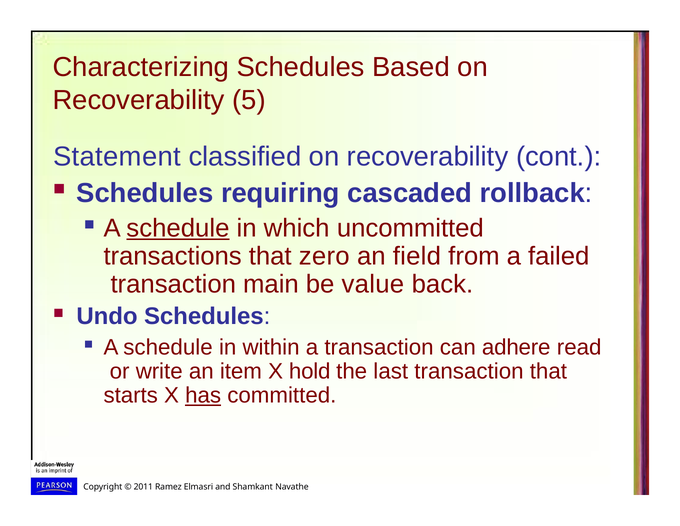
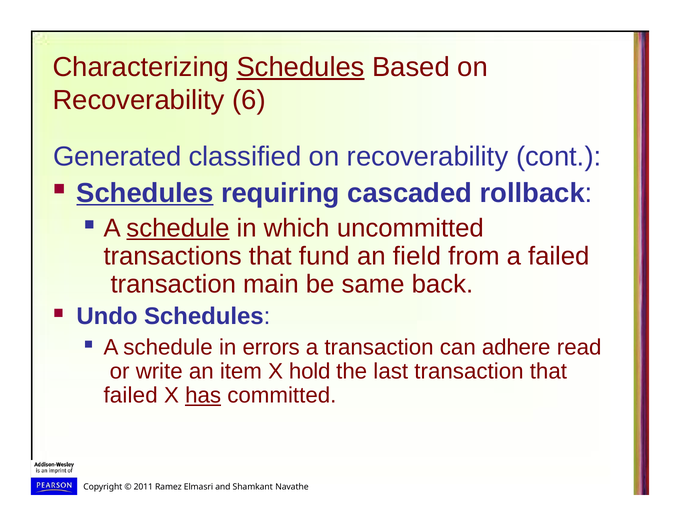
Schedules at (301, 67) underline: none -> present
5: 5 -> 6
Statement: Statement -> Generated
Schedules at (145, 193) underline: none -> present
zero: zero -> fund
value: value -> same
within: within -> errors
starts at (131, 395): starts -> failed
